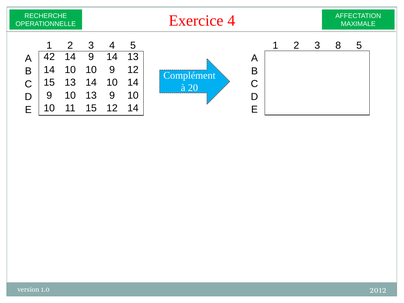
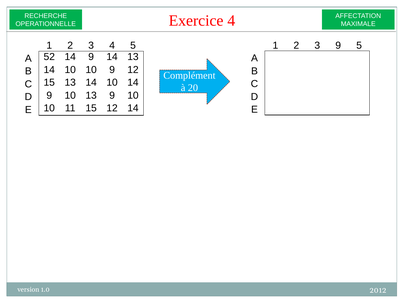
3 8: 8 -> 9
42: 42 -> 52
